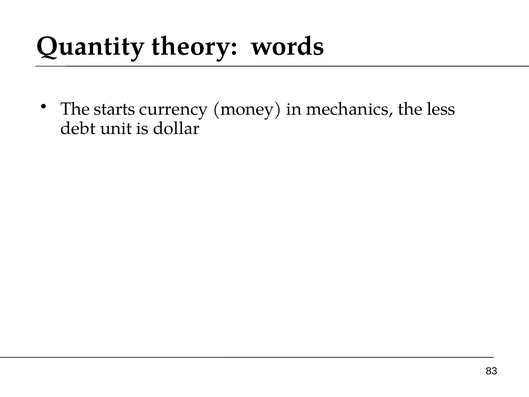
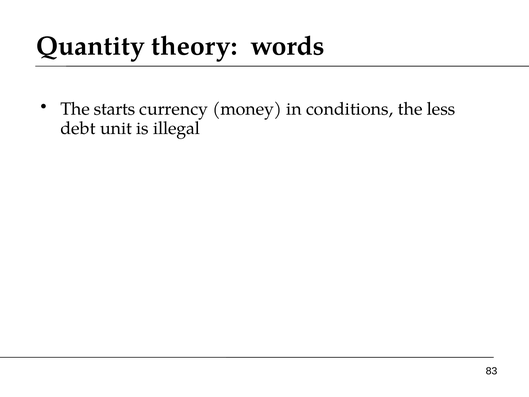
mechanics: mechanics -> conditions
dollar: dollar -> illegal
